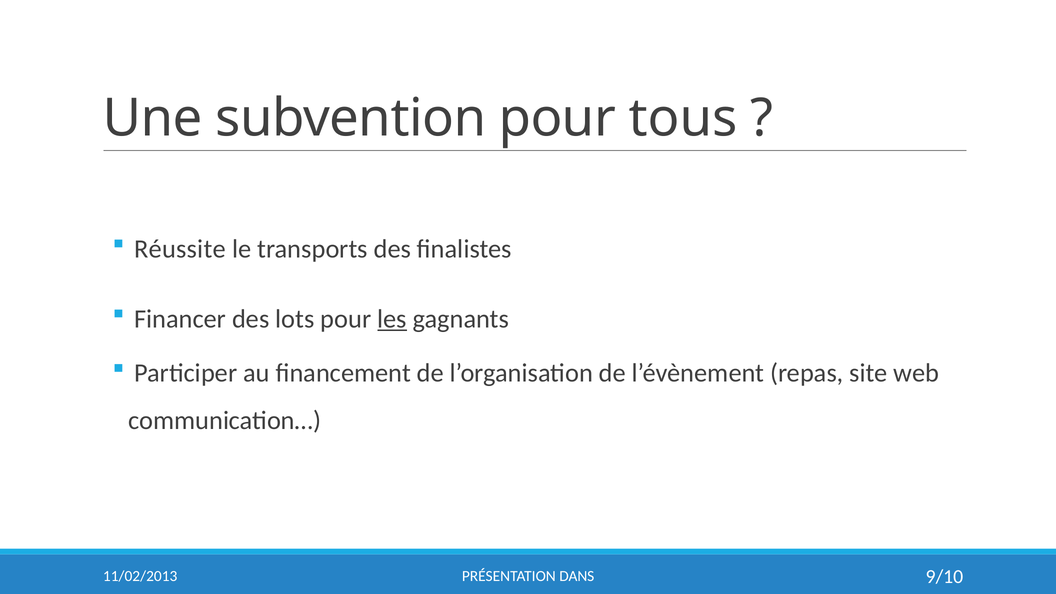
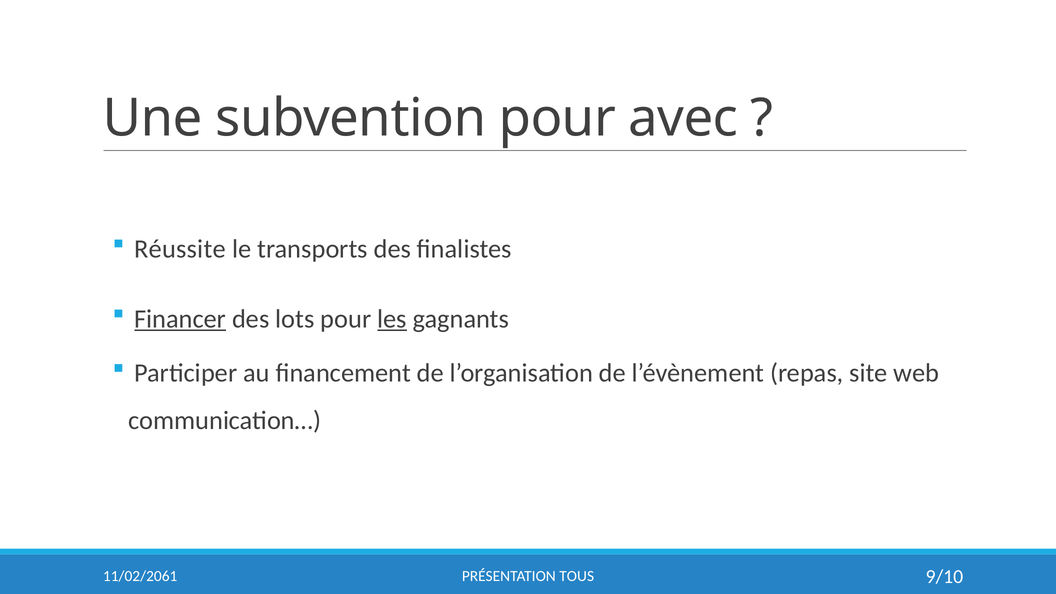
tous: tous -> avec
Financer underline: none -> present
11/02/2013: 11/02/2013 -> 11/02/2061
DANS: DANS -> TOUS
